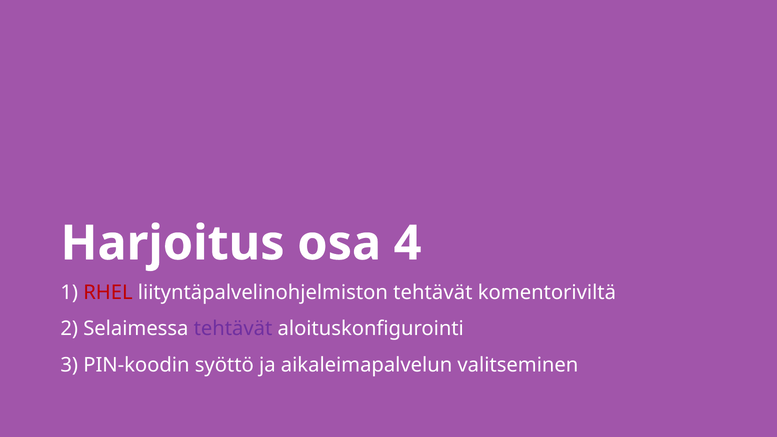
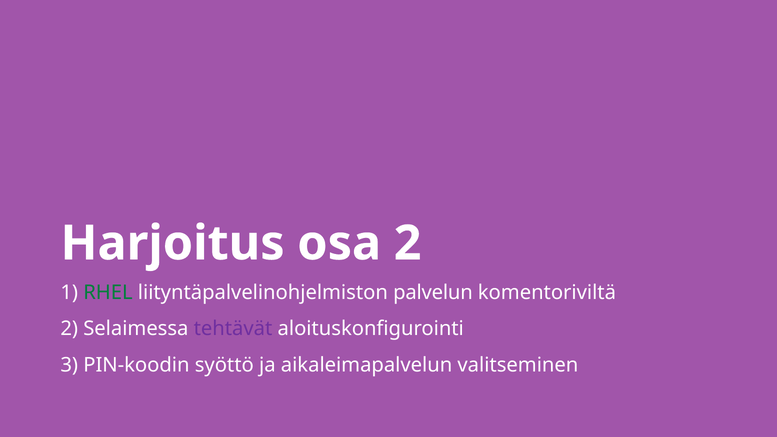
osa 4: 4 -> 2
RHEL colour: red -> green
liityntäpalvelinohjelmiston tehtävät: tehtävät -> palvelun
